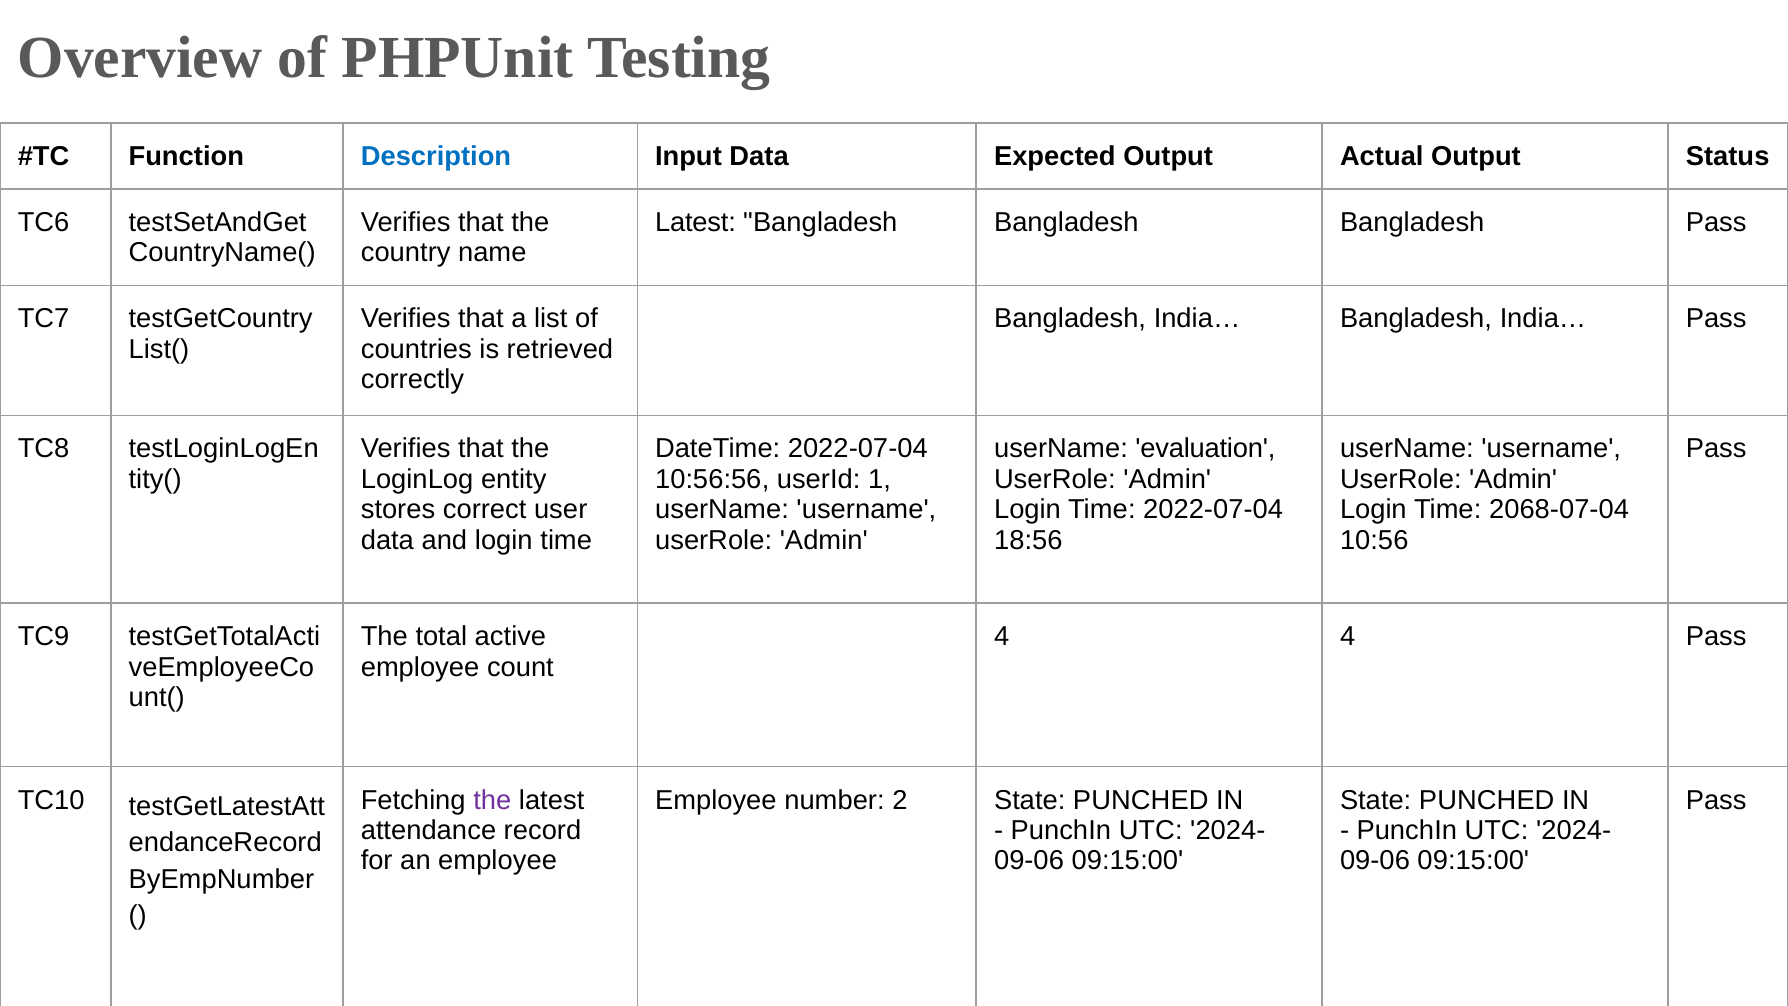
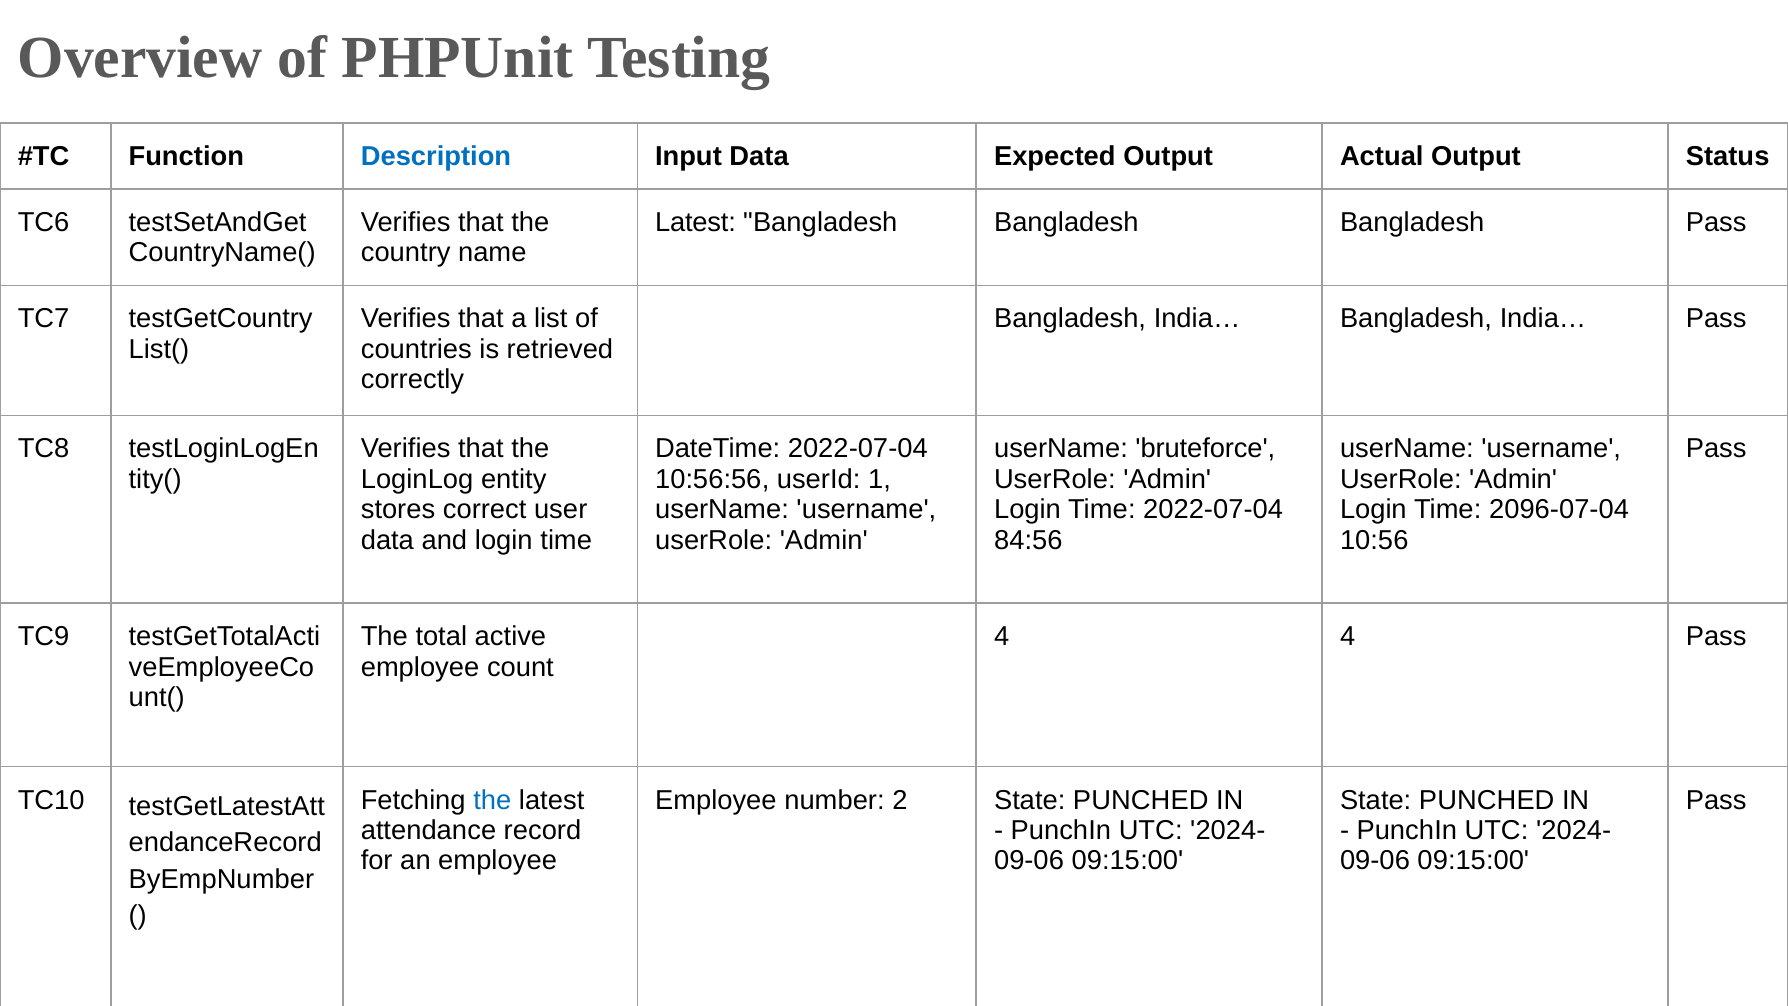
evaluation: evaluation -> bruteforce
2068-07-04: 2068-07-04 -> 2096-07-04
18:56: 18:56 -> 84:56
the at (492, 800) colour: purple -> blue
